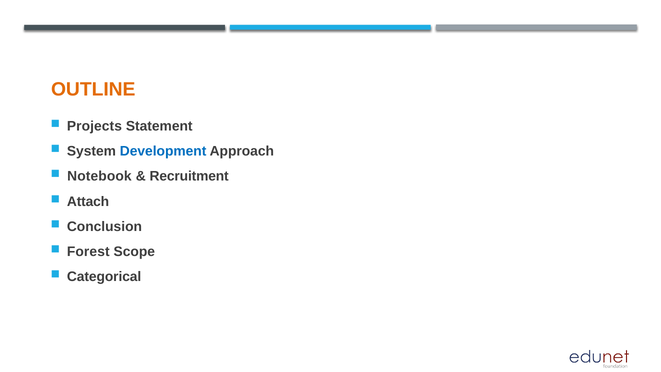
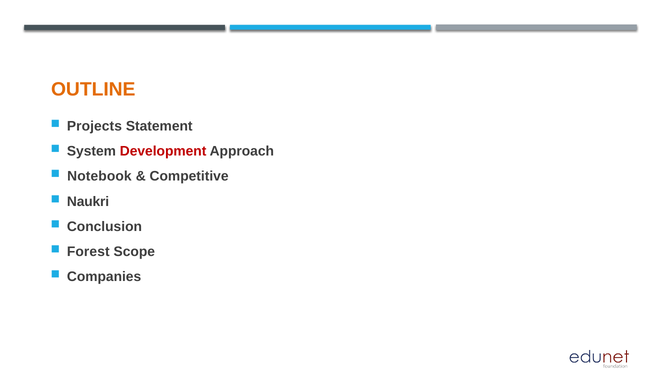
Development colour: blue -> red
Recruitment: Recruitment -> Competitive
Attach: Attach -> Naukri
Categorical: Categorical -> Companies
